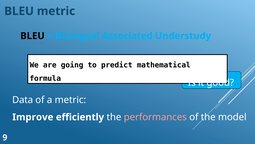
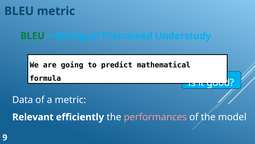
BLEU at (32, 36) colour: black -> green
Associated: Associated -> Pretrained
Improve: Improve -> Relevant
